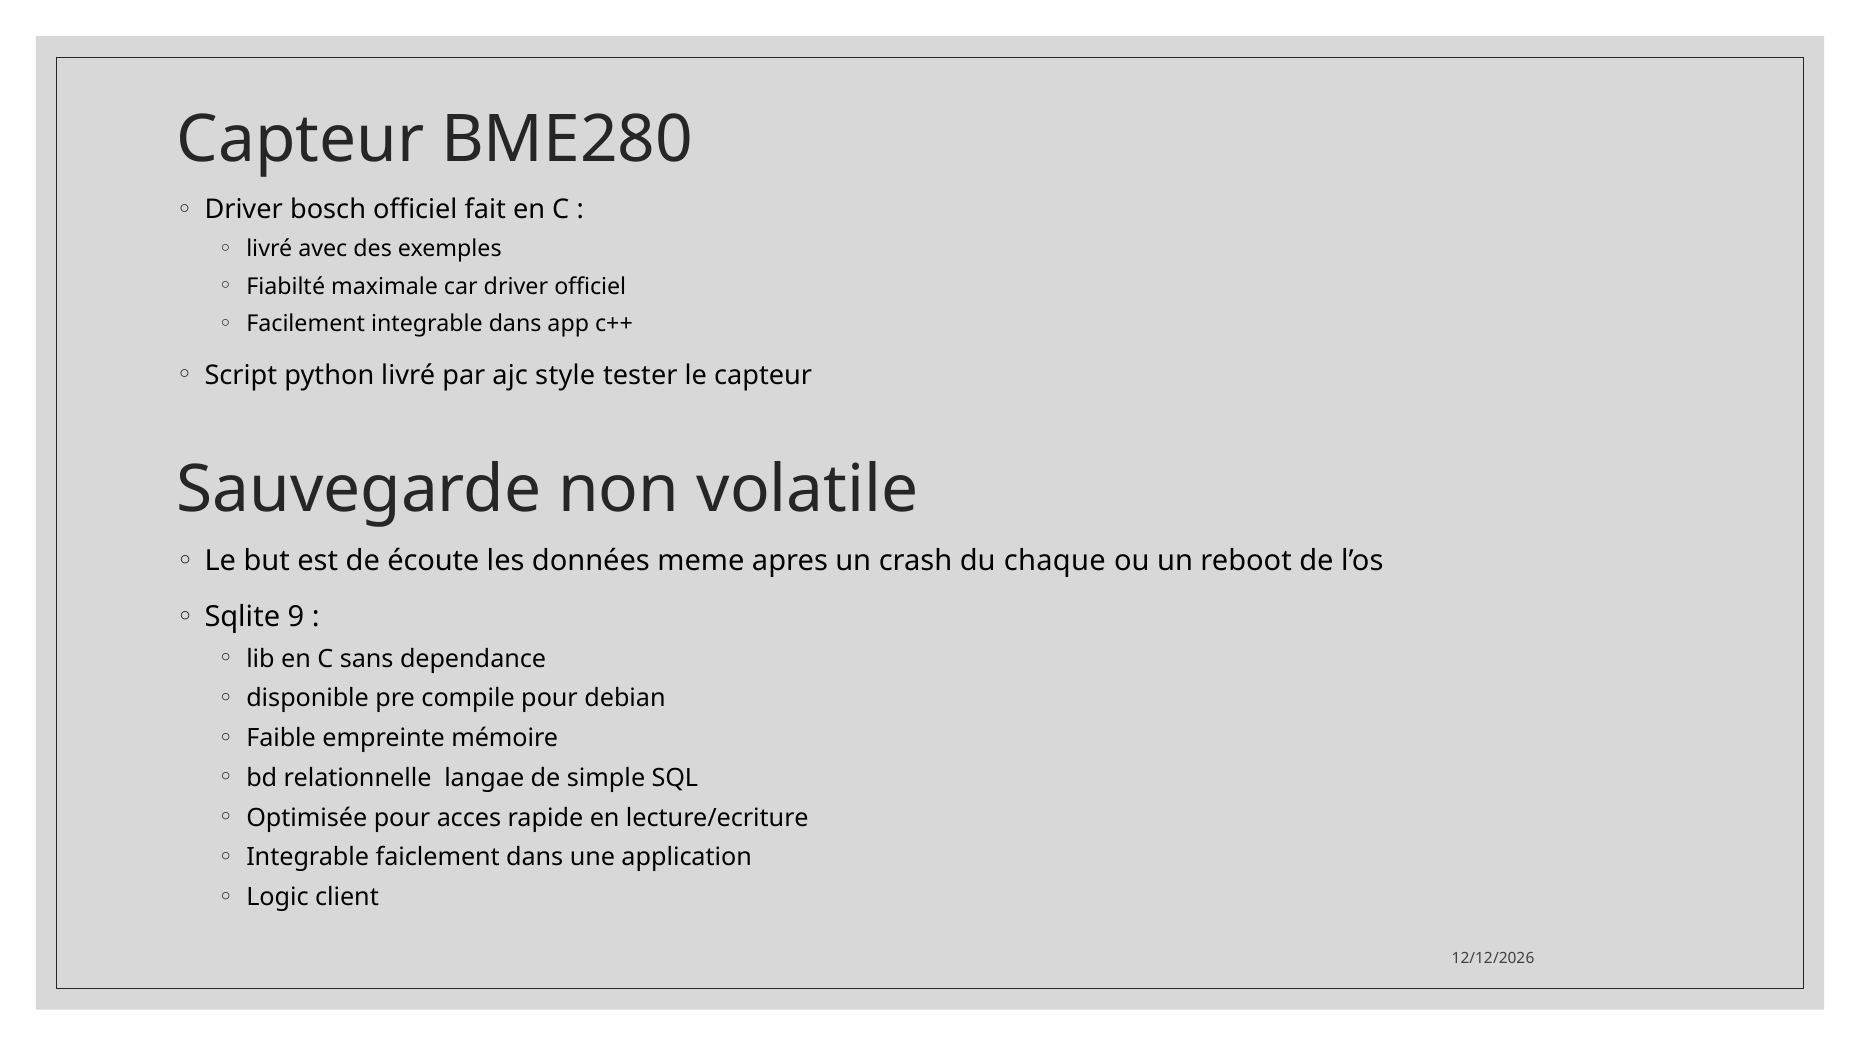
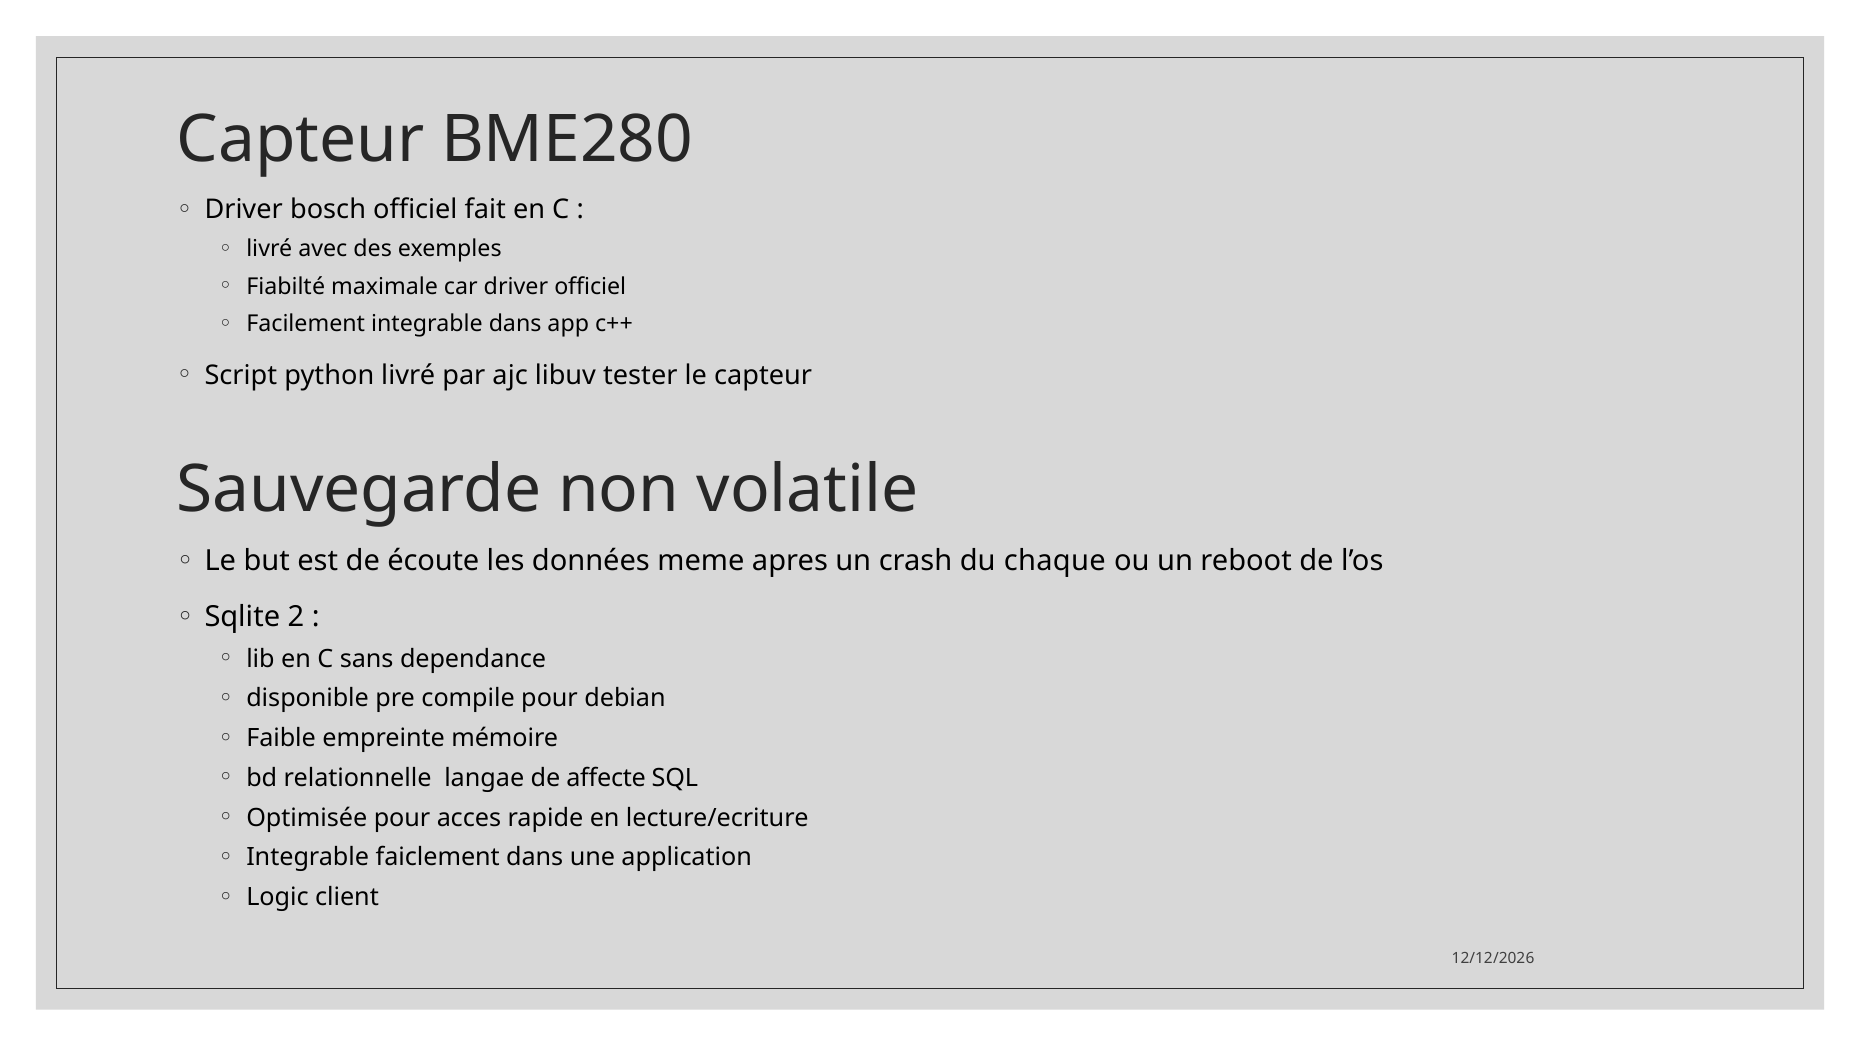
style: style -> libuv
9: 9 -> 2
simple: simple -> affecte
